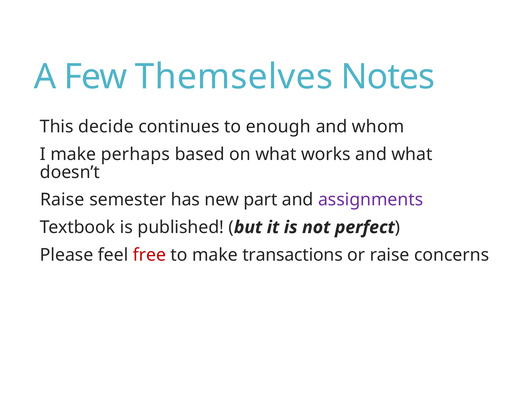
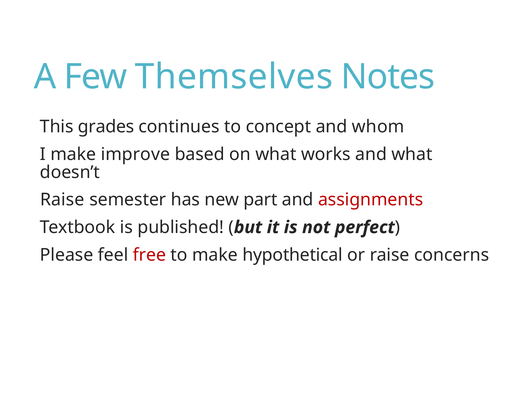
decide: decide -> grades
enough: enough -> concept
perhaps: perhaps -> improve
assignments colour: purple -> red
transactions: transactions -> hypothetical
